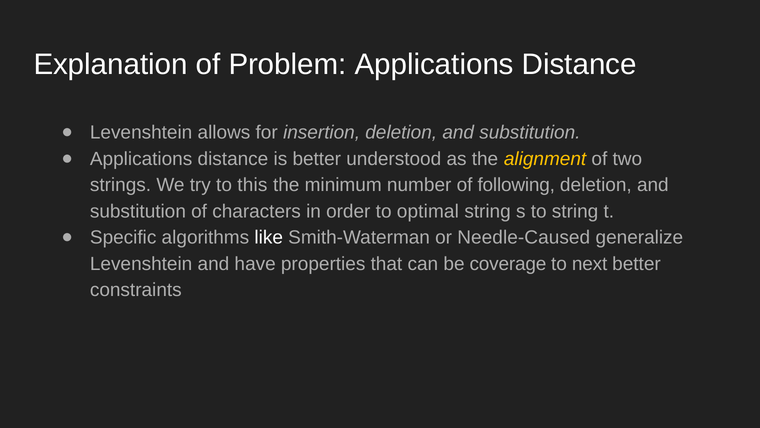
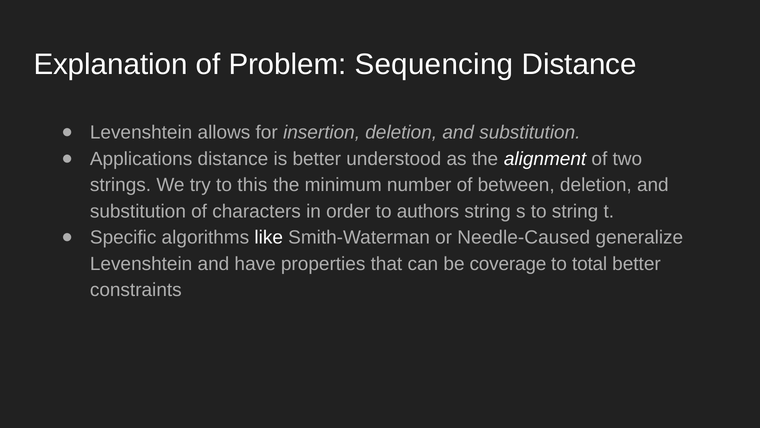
Problem Applications: Applications -> Sequencing
alignment colour: yellow -> white
following: following -> between
optimal: optimal -> authors
next: next -> total
